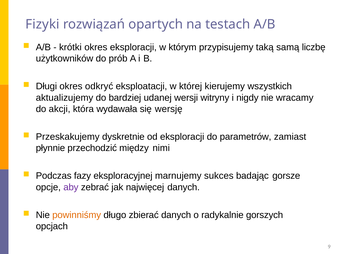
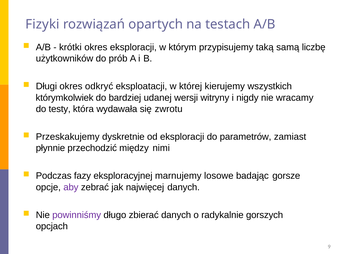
aktualizujemy: aktualizujemy -> którymkolwiek
akcji: akcji -> testy
wersję: wersję -> zwrotu
sukces: sukces -> losowe
powinniśmy colour: orange -> purple
